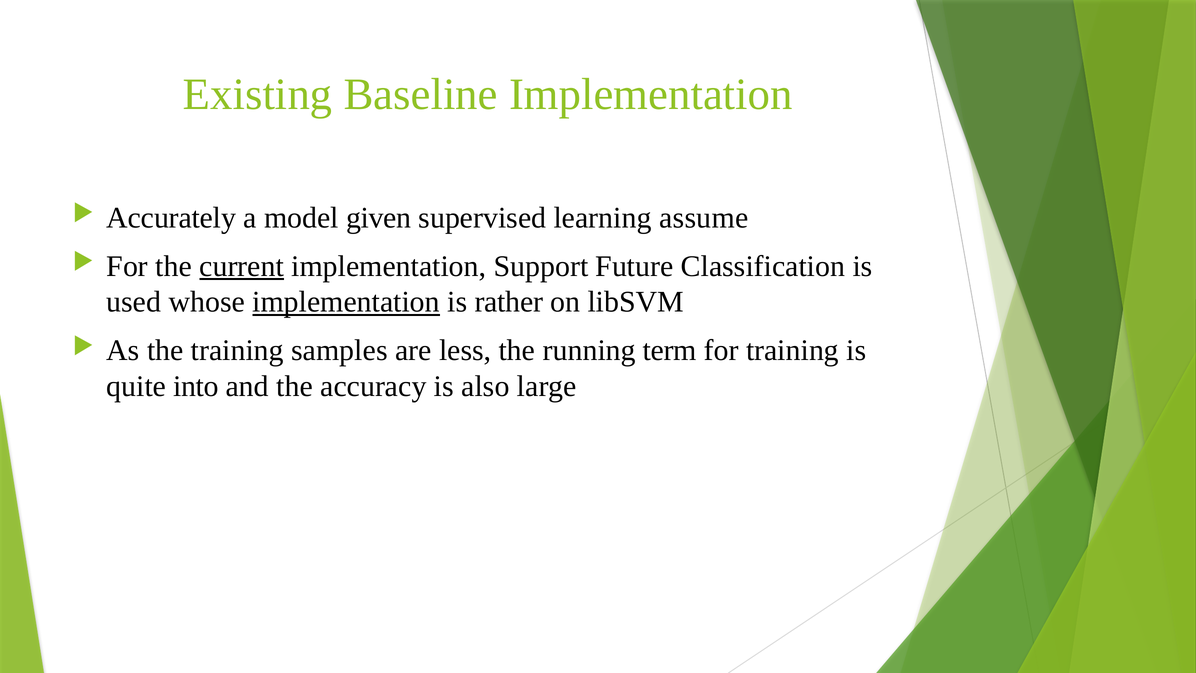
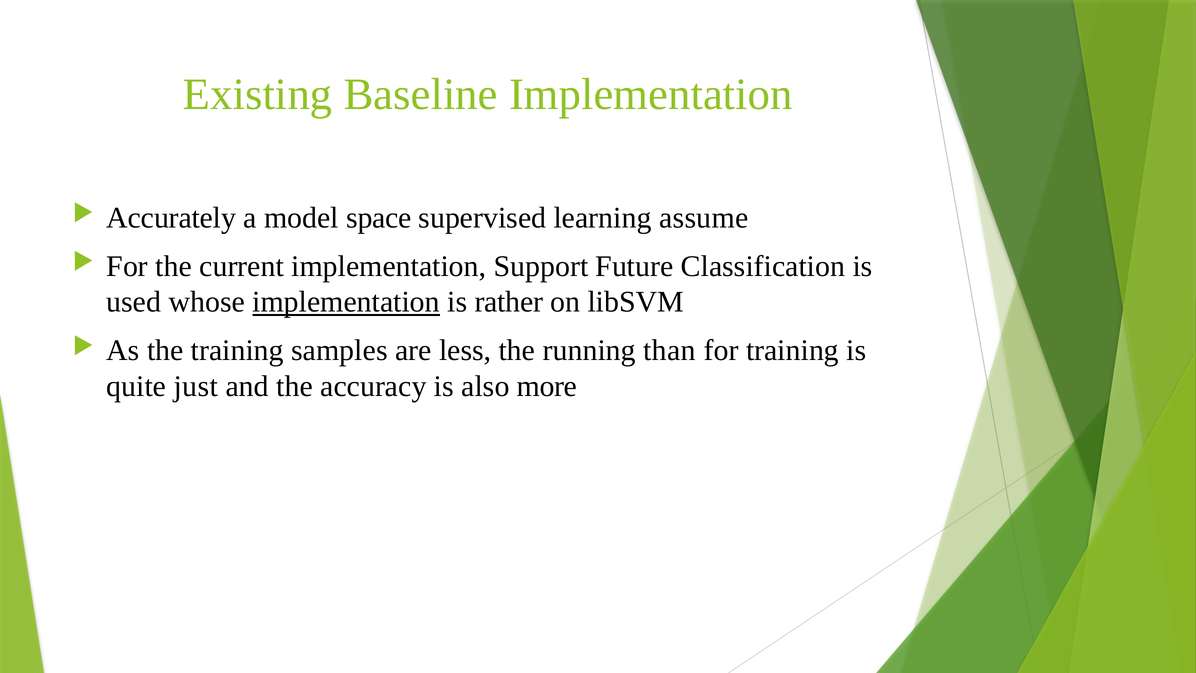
given: given -> space
current underline: present -> none
term: term -> than
into: into -> just
large: large -> more
